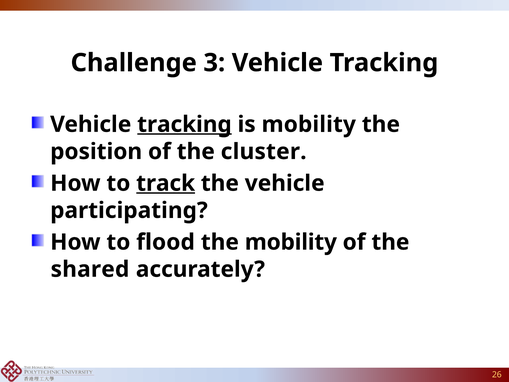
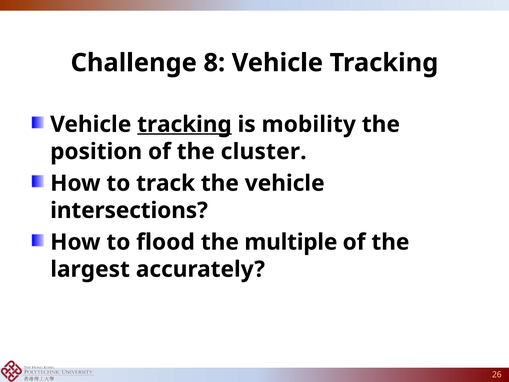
3: 3 -> 8
track underline: present -> none
participating: participating -> intersections
the mobility: mobility -> multiple
shared: shared -> largest
